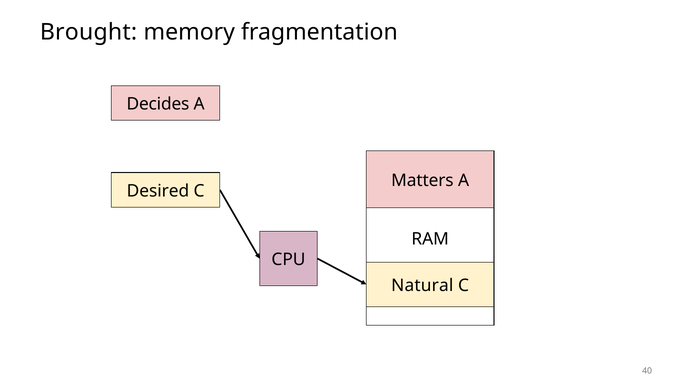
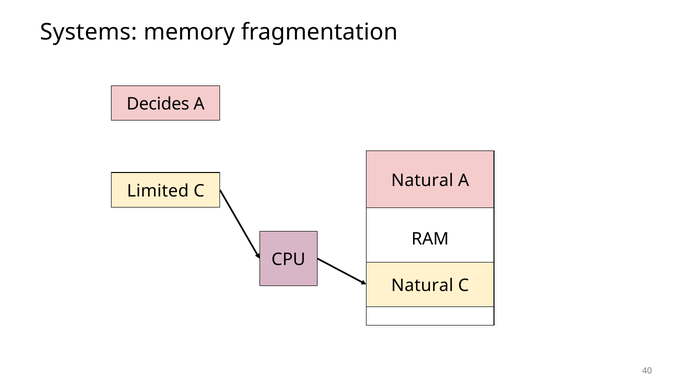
Brought: Brought -> Systems
Matters at (422, 181): Matters -> Natural
Desired: Desired -> Limited
